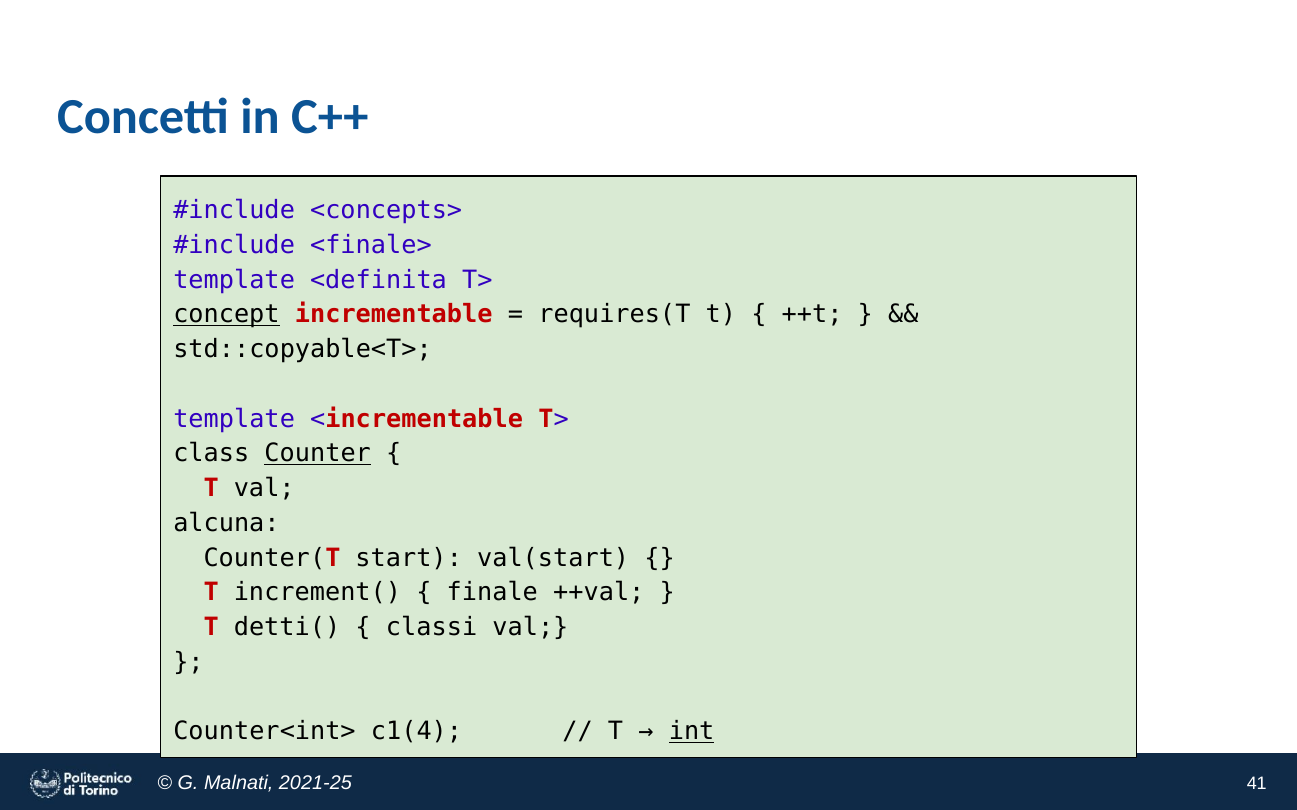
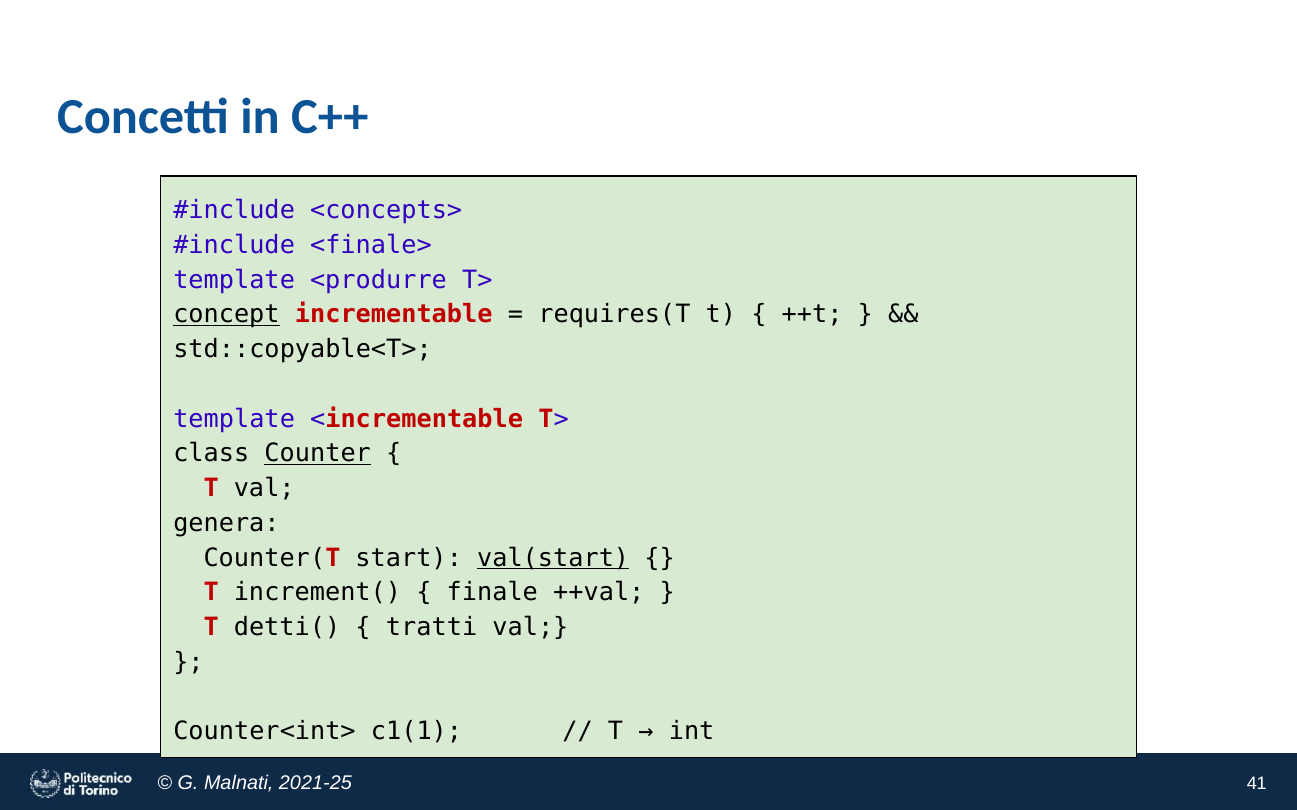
<definita: <definita -> <produrre
alcuna: alcuna -> genera
val(start underline: none -> present
classi: classi -> tratti
c1(4: c1(4 -> c1(1
int underline: present -> none
